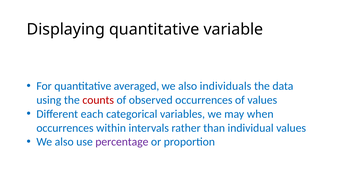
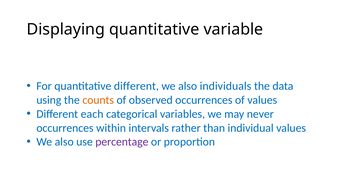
quantitative averaged: averaged -> different
counts colour: red -> orange
when: when -> never
